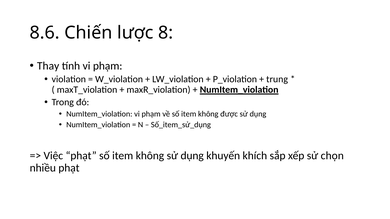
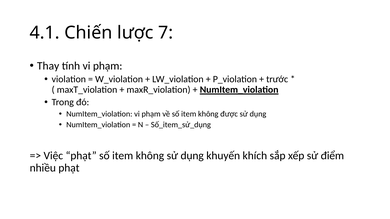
8.6: 8.6 -> 4.1
8: 8 -> 7
trung: trung -> trước
chọn: chọn -> điểm
